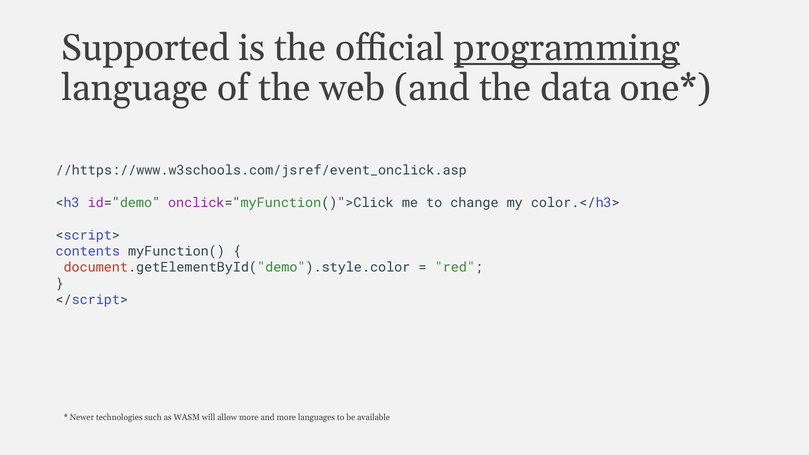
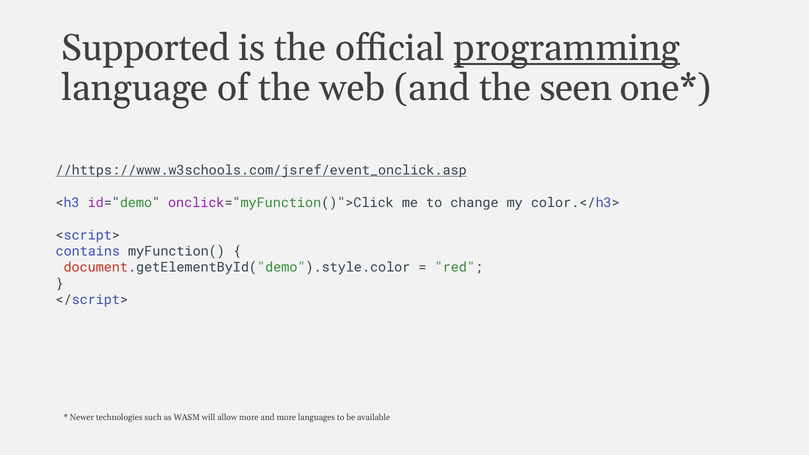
data: data -> seen
//https://www.w3schools.com/jsref/event_onclick.asp underline: none -> present
contents: contents -> contains
